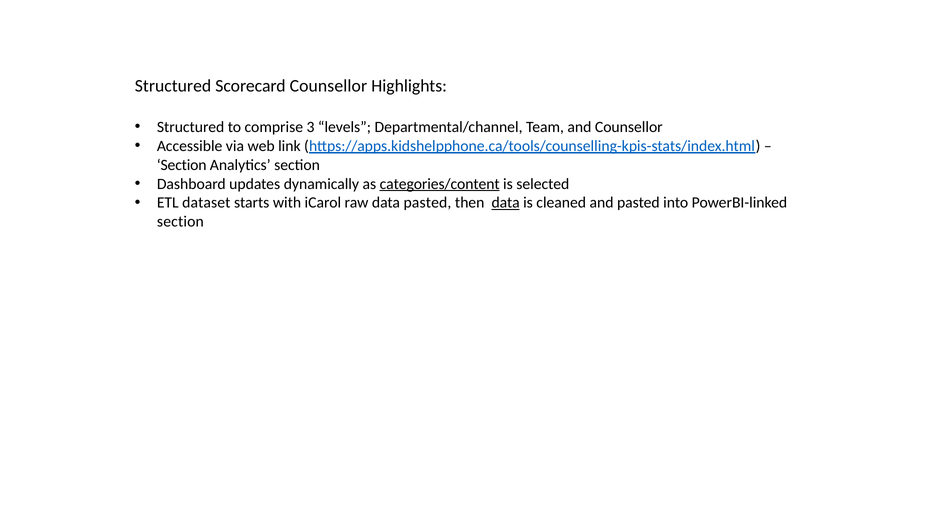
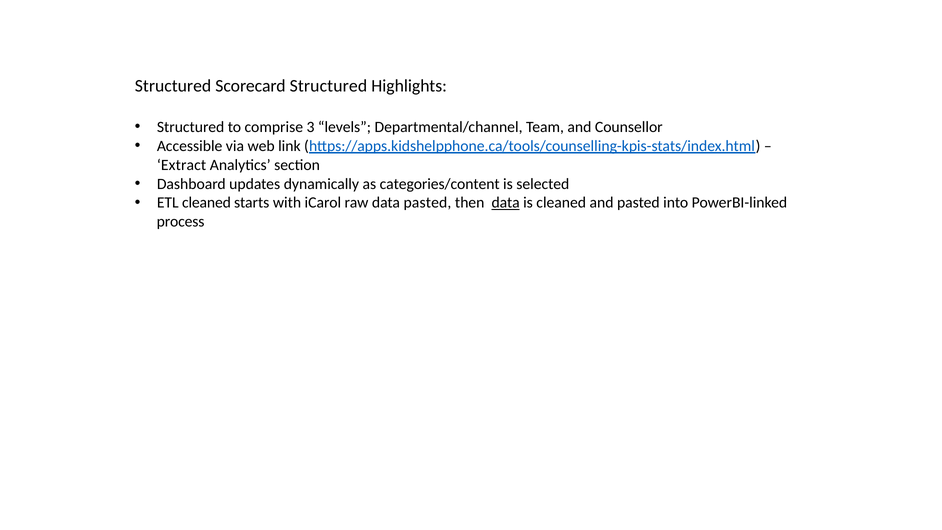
Scorecard Counsellor: Counsellor -> Structured
Section at (182, 165): Section -> Extract
categories/content underline: present -> none
ETL dataset: dataset -> cleaned
section at (180, 222): section -> process
